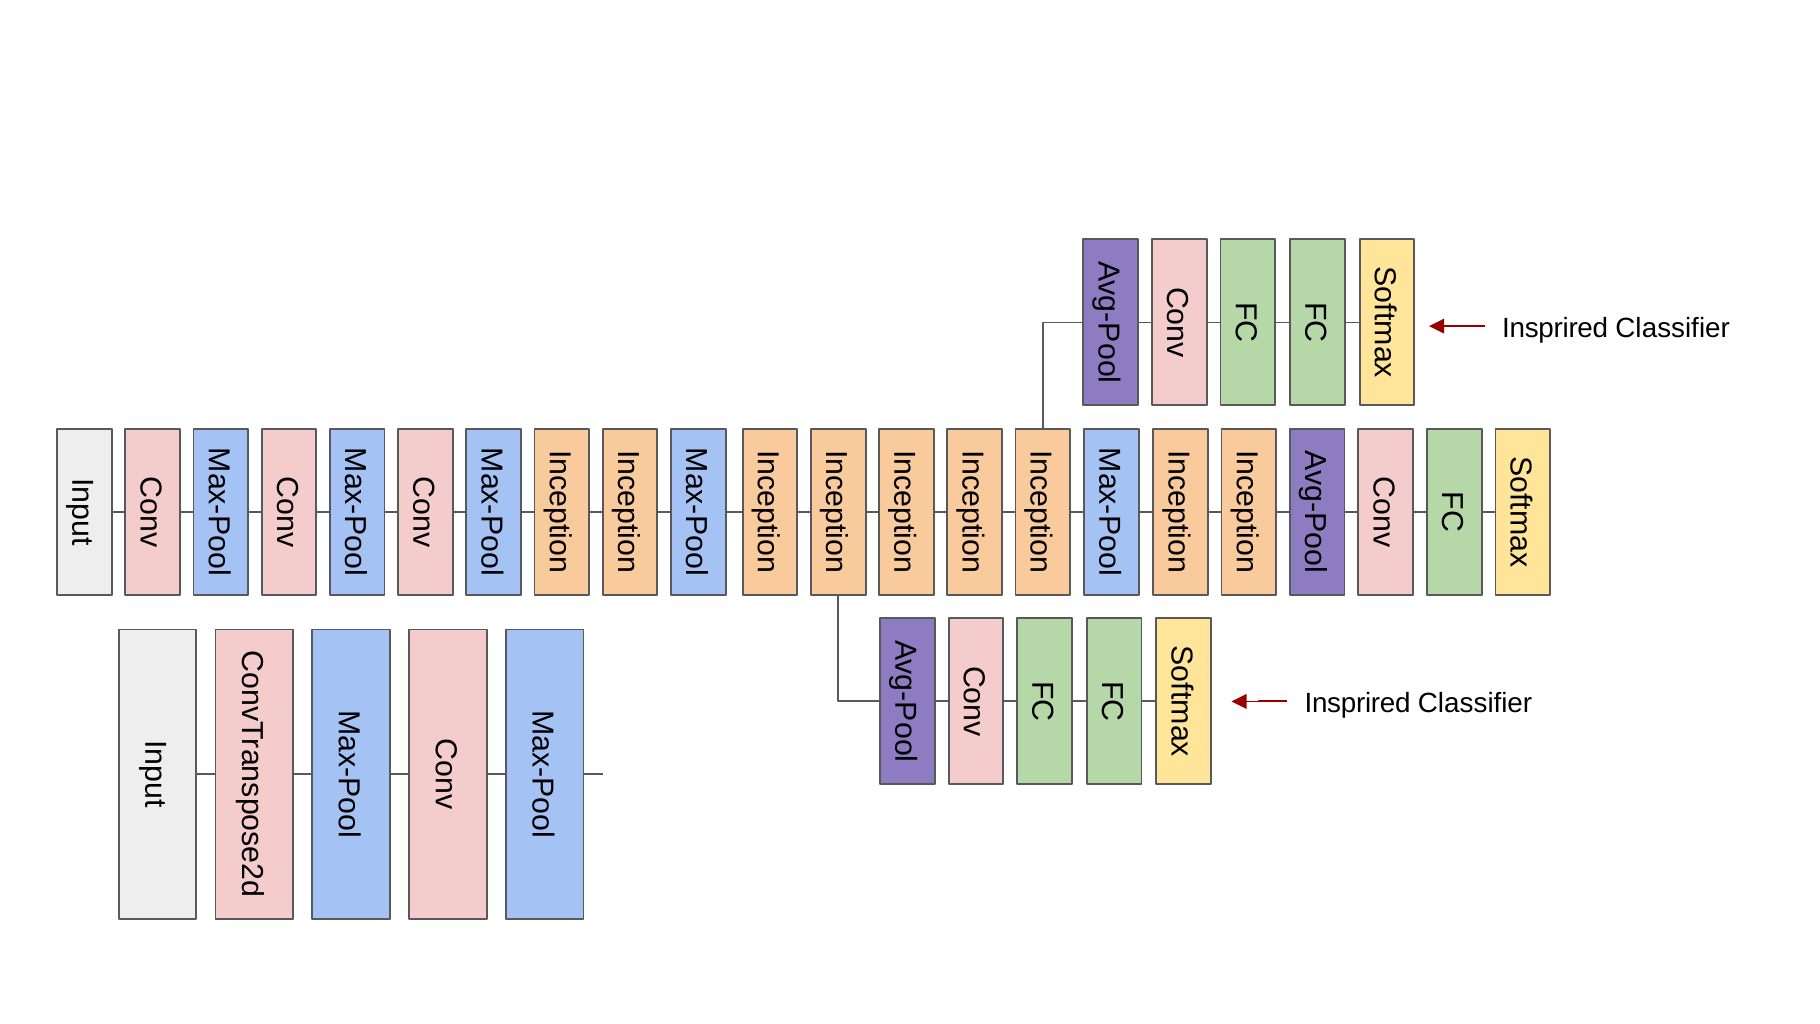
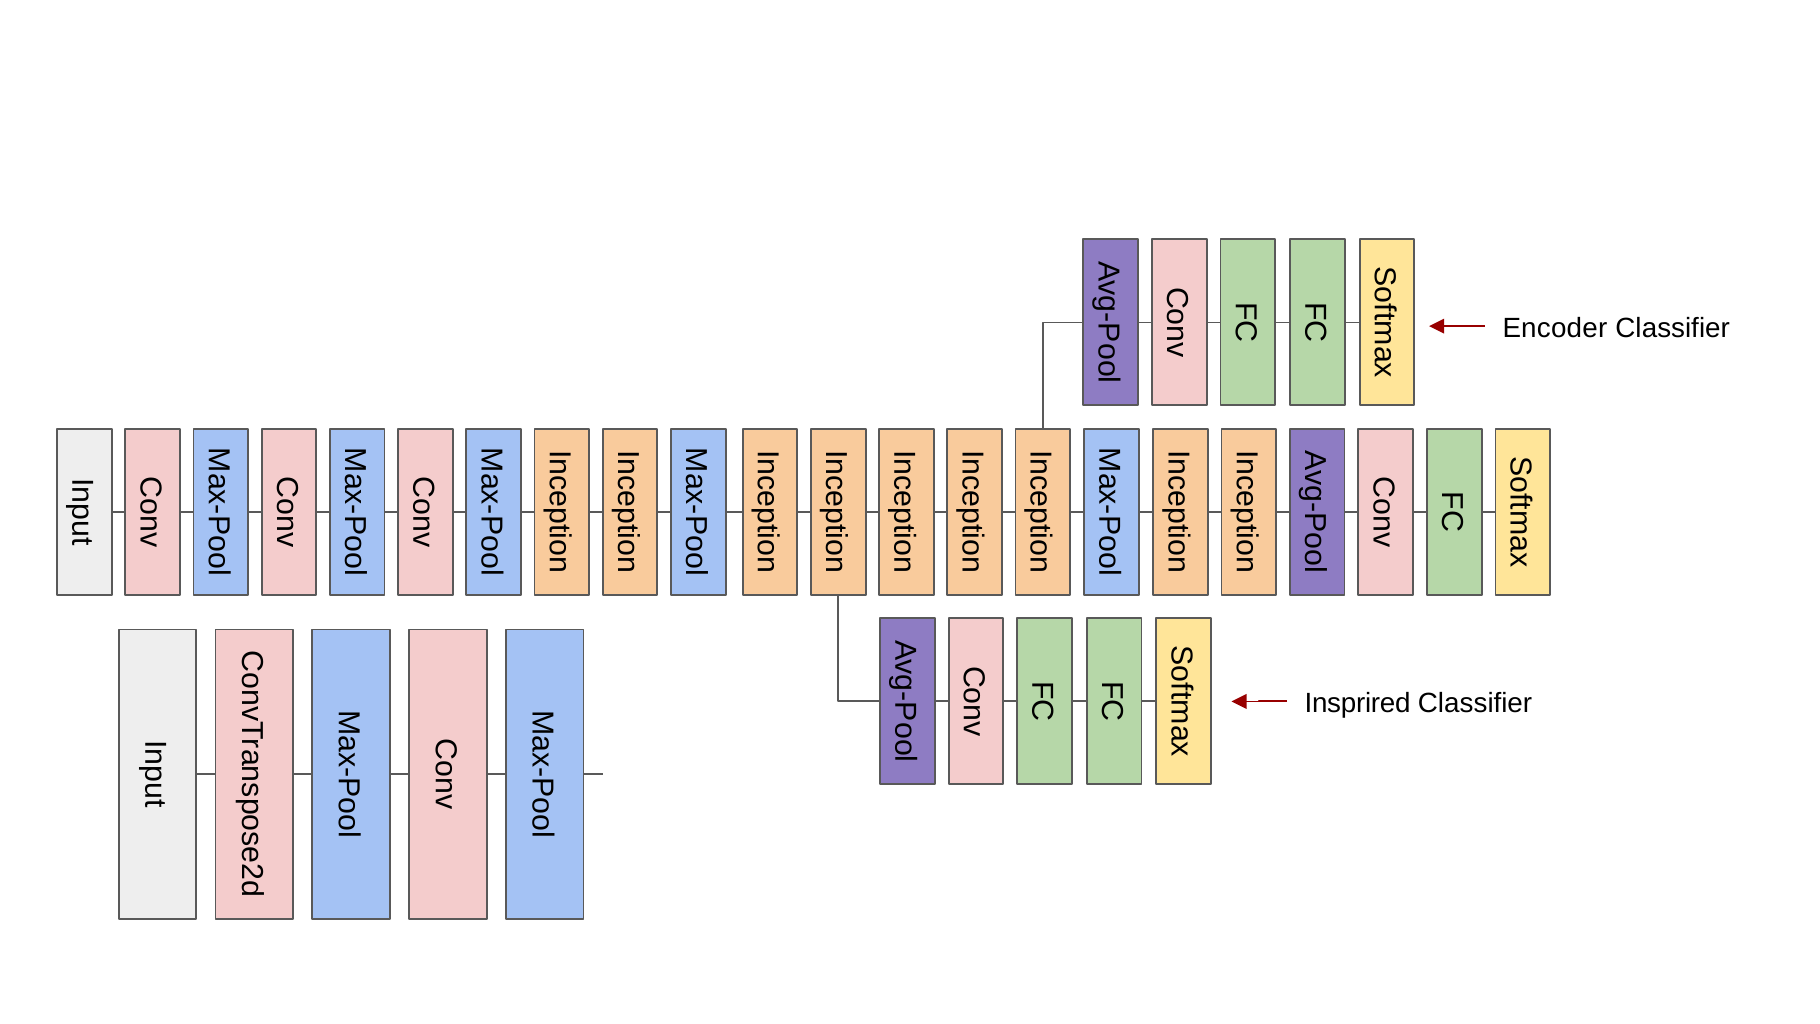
Insprired at (1555, 328): Insprired -> Encoder
